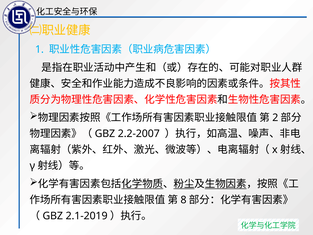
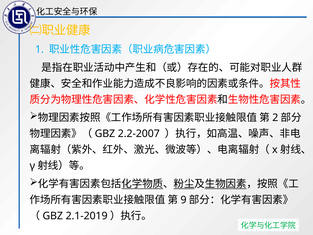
8: 8 -> 9
